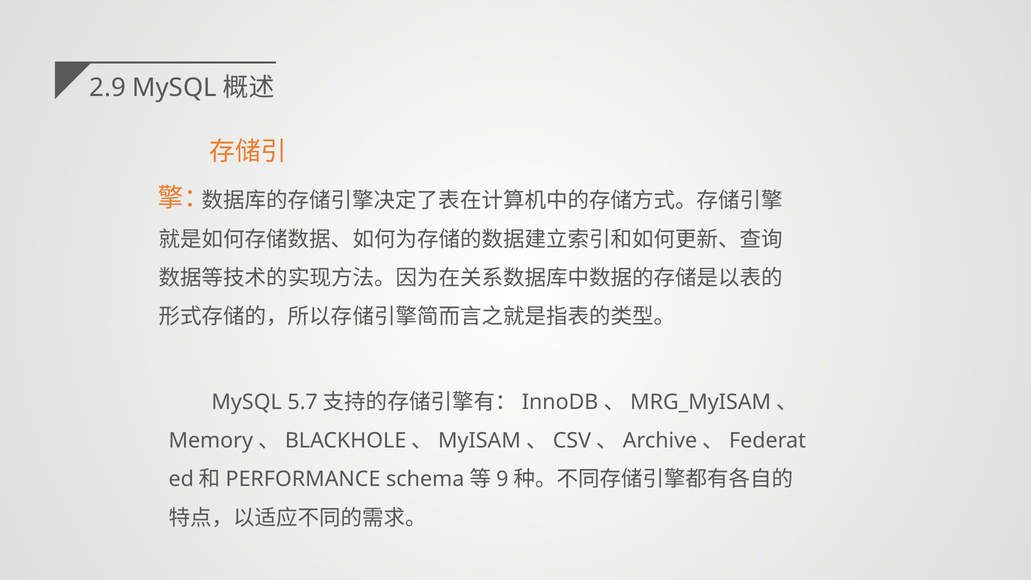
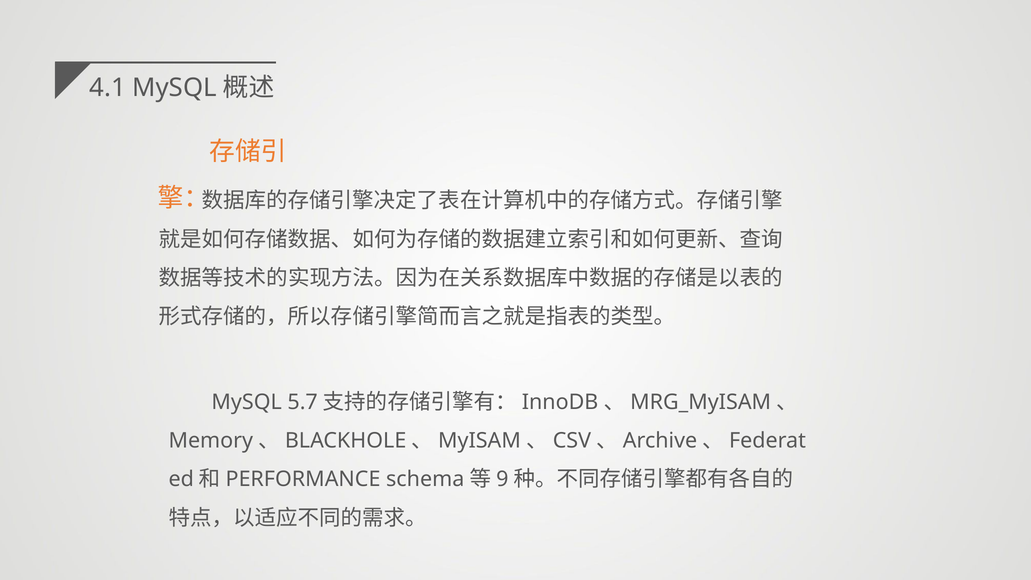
2.9: 2.9 -> 4.1
